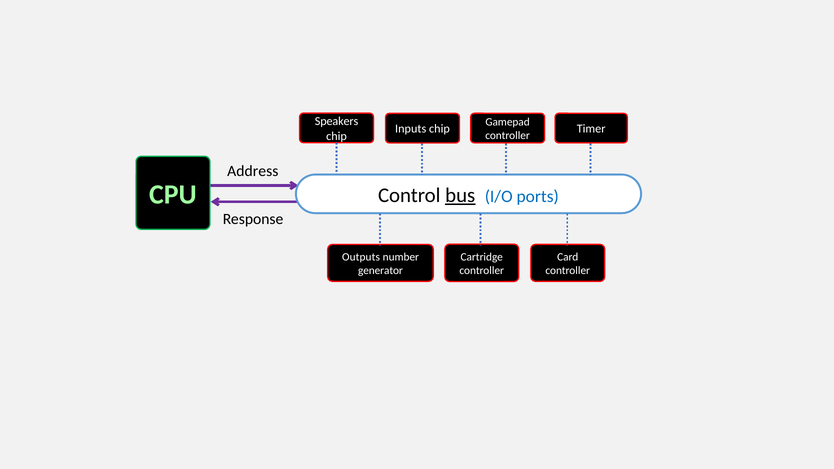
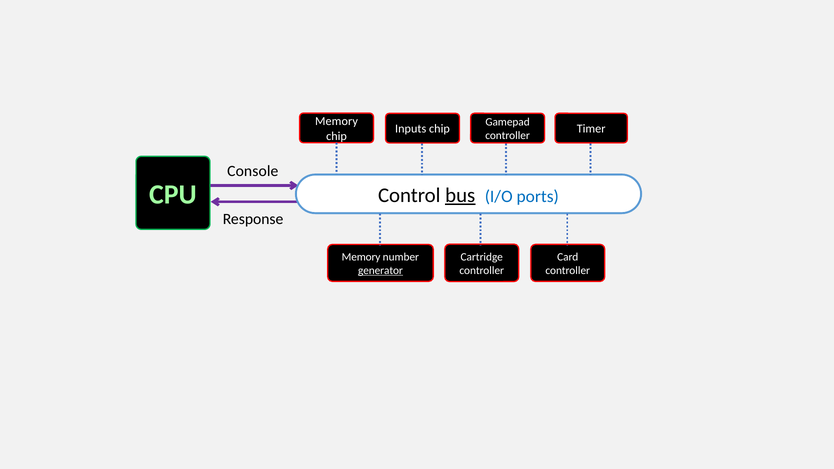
Speakers at (337, 121): Speakers -> Memory
Address: Address -> Console
Outputs at (361, 257): Outputs -> Memory
generator underline: none -> present
